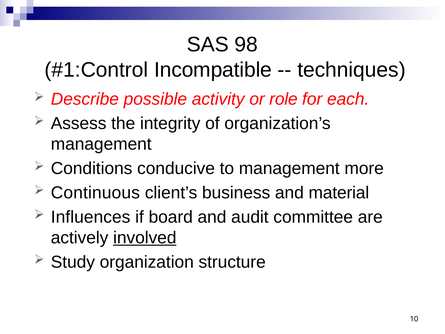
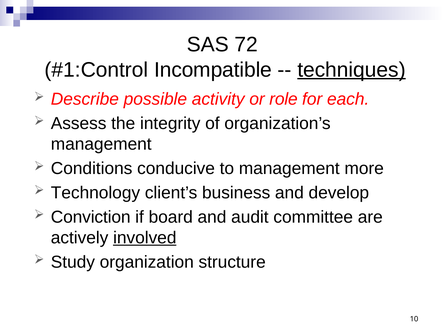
98: 98 -> 72
techniques underline: none -> present
Continuous: Continuous -> Technology
material: material -> develop
Influences: Influences -> Conviction
